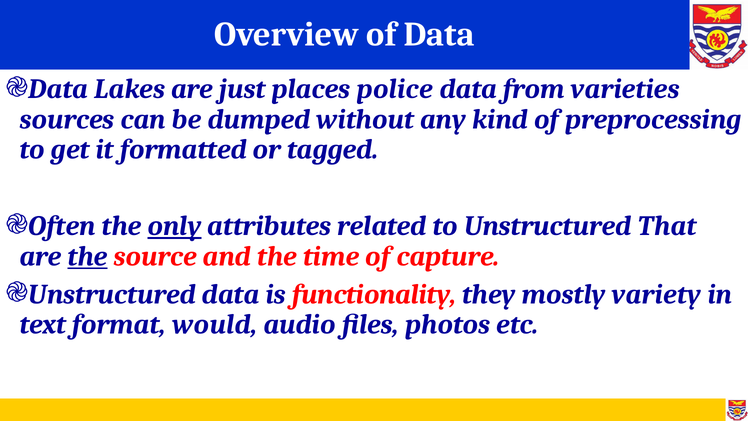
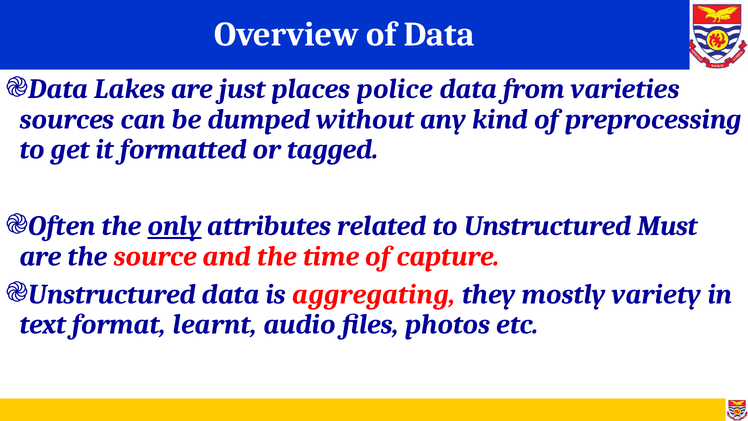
That: That -> Must
the at (88, 256) underline: present -> none
functionality: functionality -> aggregating
would: would -> learnt
